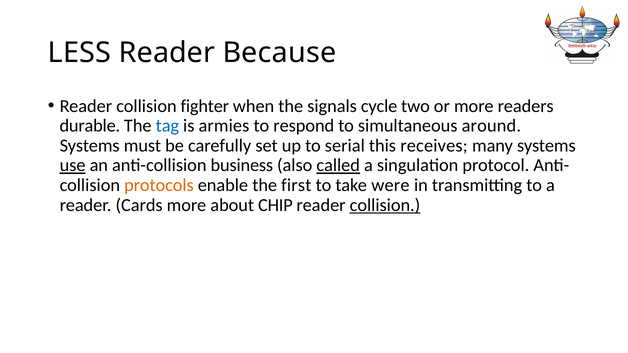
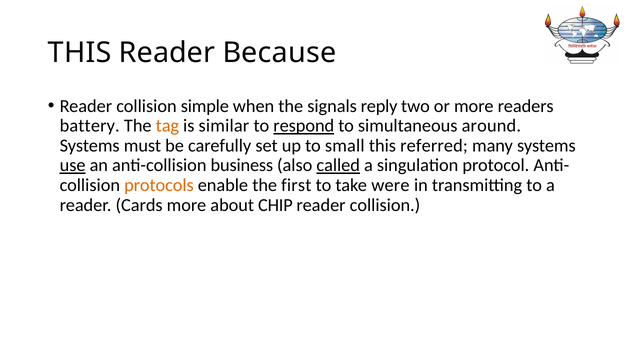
LESS at (80, 53): LESS -> THIS
fighter: fighter -> simple
cycle: cycle -> reply
durable: durable -> battery
tag colour: blue -> orange
armies: armies -> similar
respond underline: none -> present
serial: serial -> small
receives: receives -> referred
collision at (385, 205) underline: present -> none
